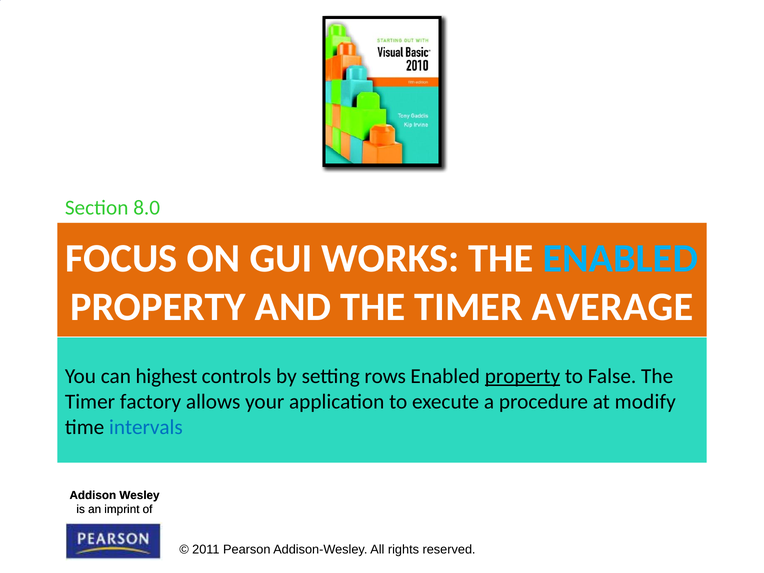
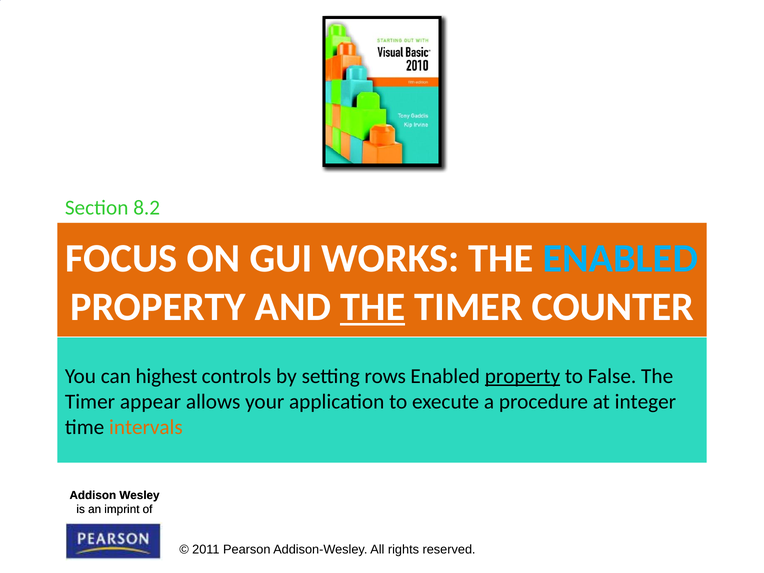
8.0: 8.0 -> 8.2
THE at (373, 307) underline: none -> present
AVERAGE: AVERAGE -> COUNTER
factory: factory -> appear
modify: modify -> integer
intervals colour: blue -> orange
